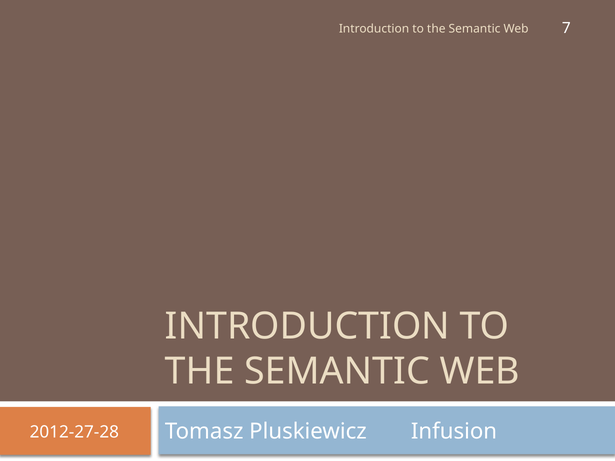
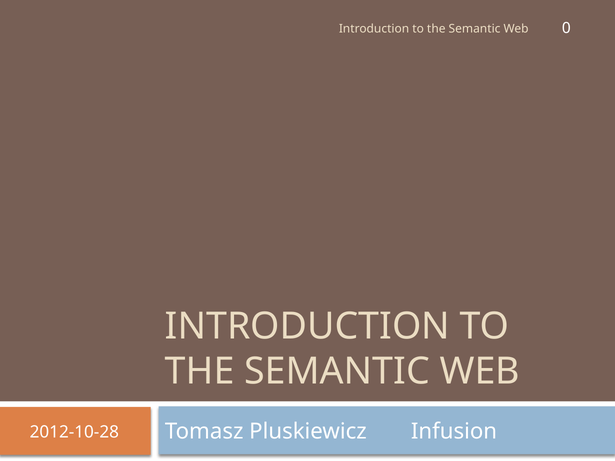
7: 7 -> 0
2012-27-28: 2012-27-28 -> 2012-10-28
